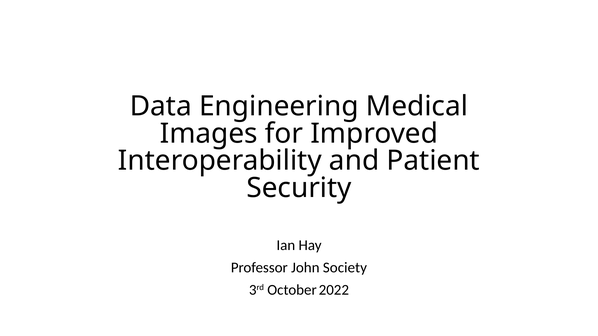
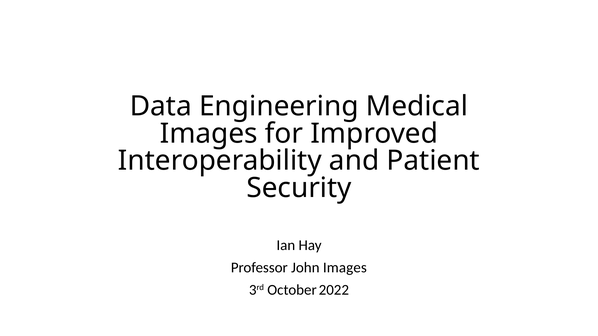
John Society: Society -> Images
